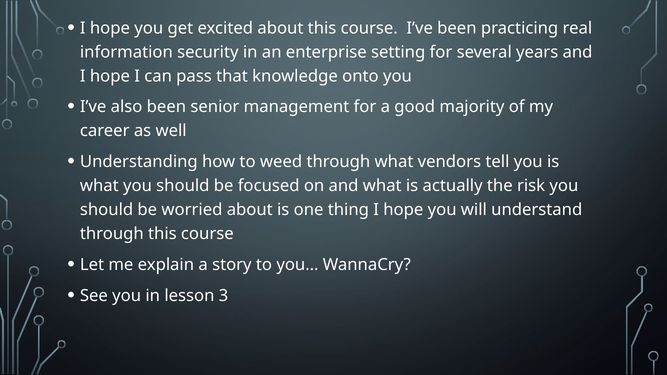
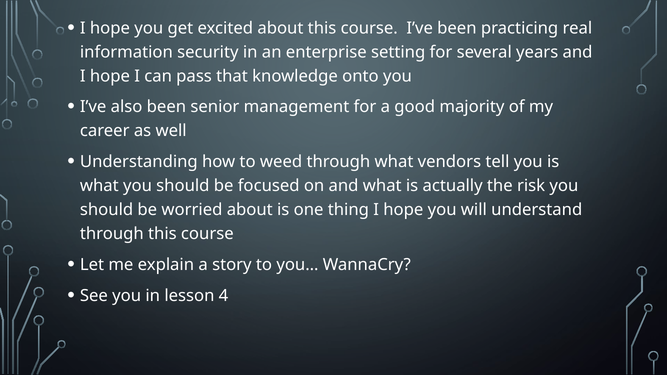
3: 3 -> 4
